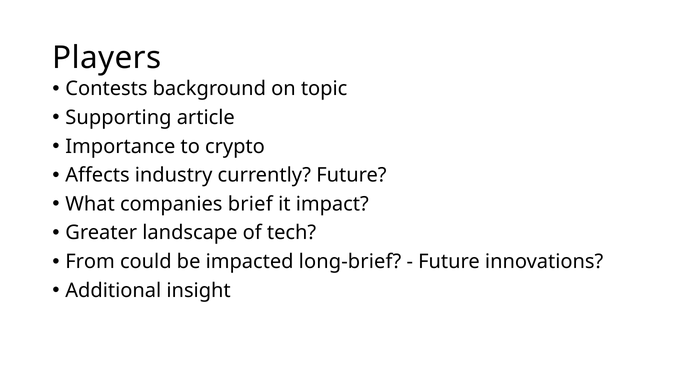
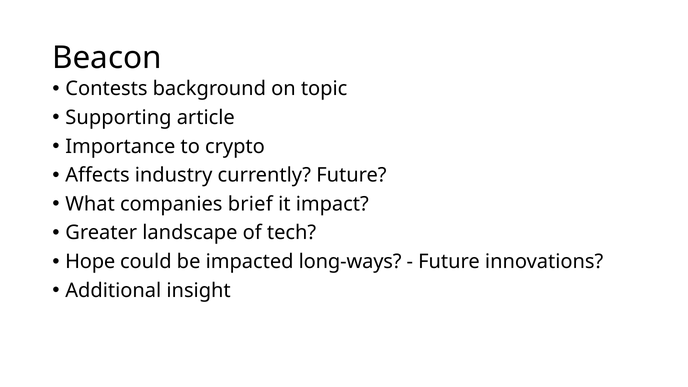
Players: Players -> Beacon
From: From -> Hope
long-brief: long-brief -> long-ways
